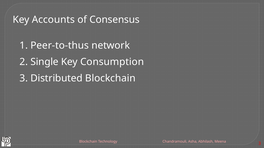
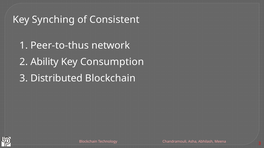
Accounts: Accounts -> Synching
Consensus: Consensus -> Consistent
Single: Single -> Ability
